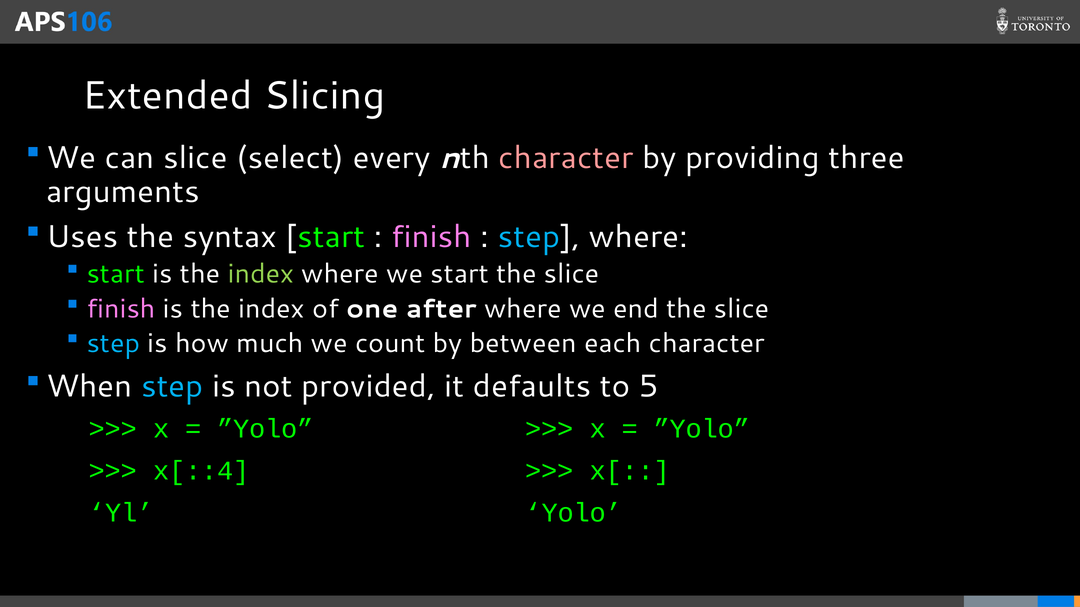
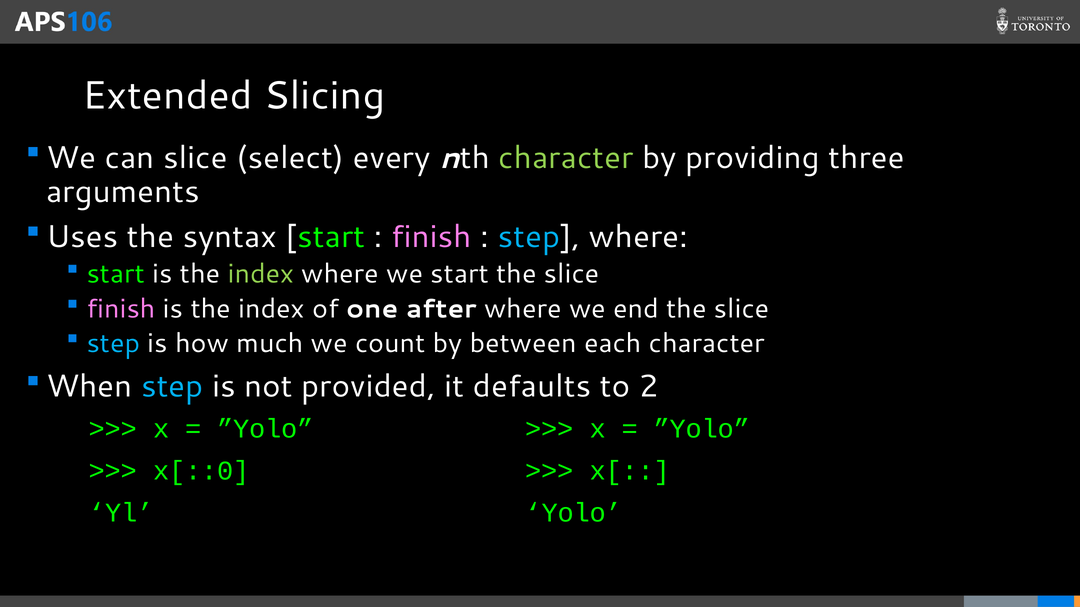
character at (566, 158) colour: pink -> light green
5: 5 -> 2
x[::4: x[::4 -> x[::0
